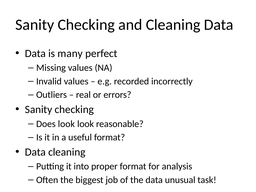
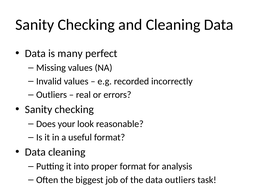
Does look: look -> your
data unusual: unusual -> outliers
